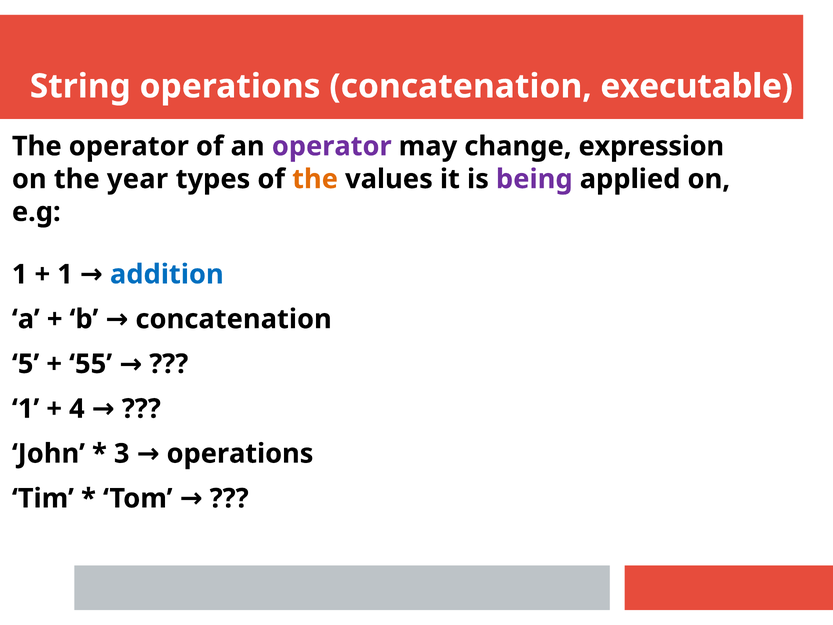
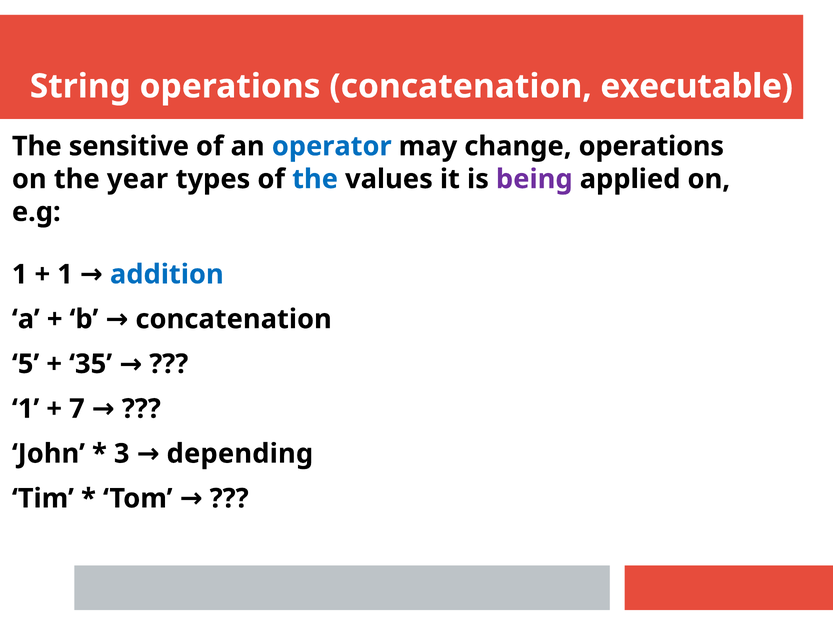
The operator: operator -> sensitive
operator at (332, 146) colour: purple -> blue
change expression: expression -> operations
the at (315, 179) colour: orange -> blue
55: 55 -> 35
4: 4 -> 7
3 operations: operations -> depending
